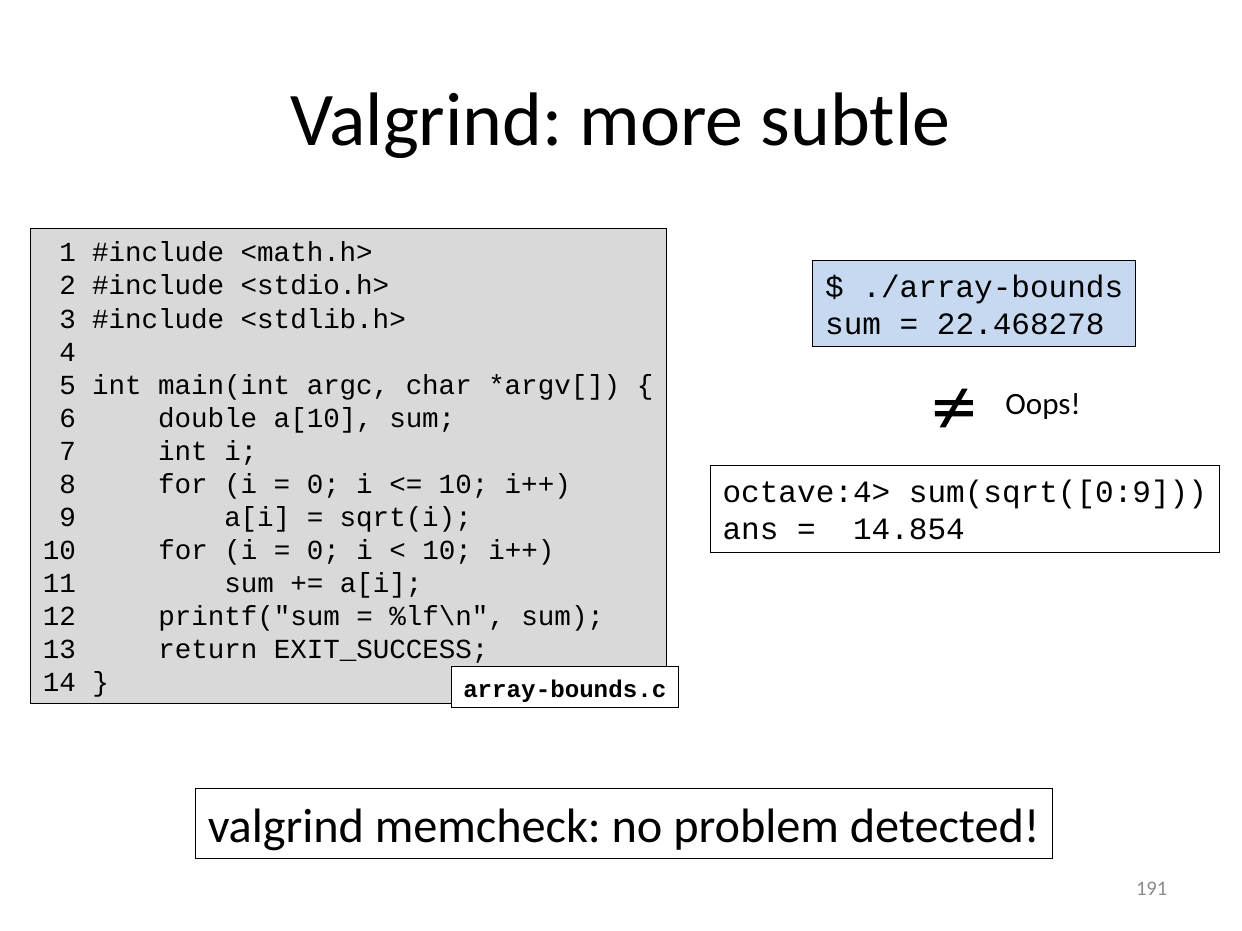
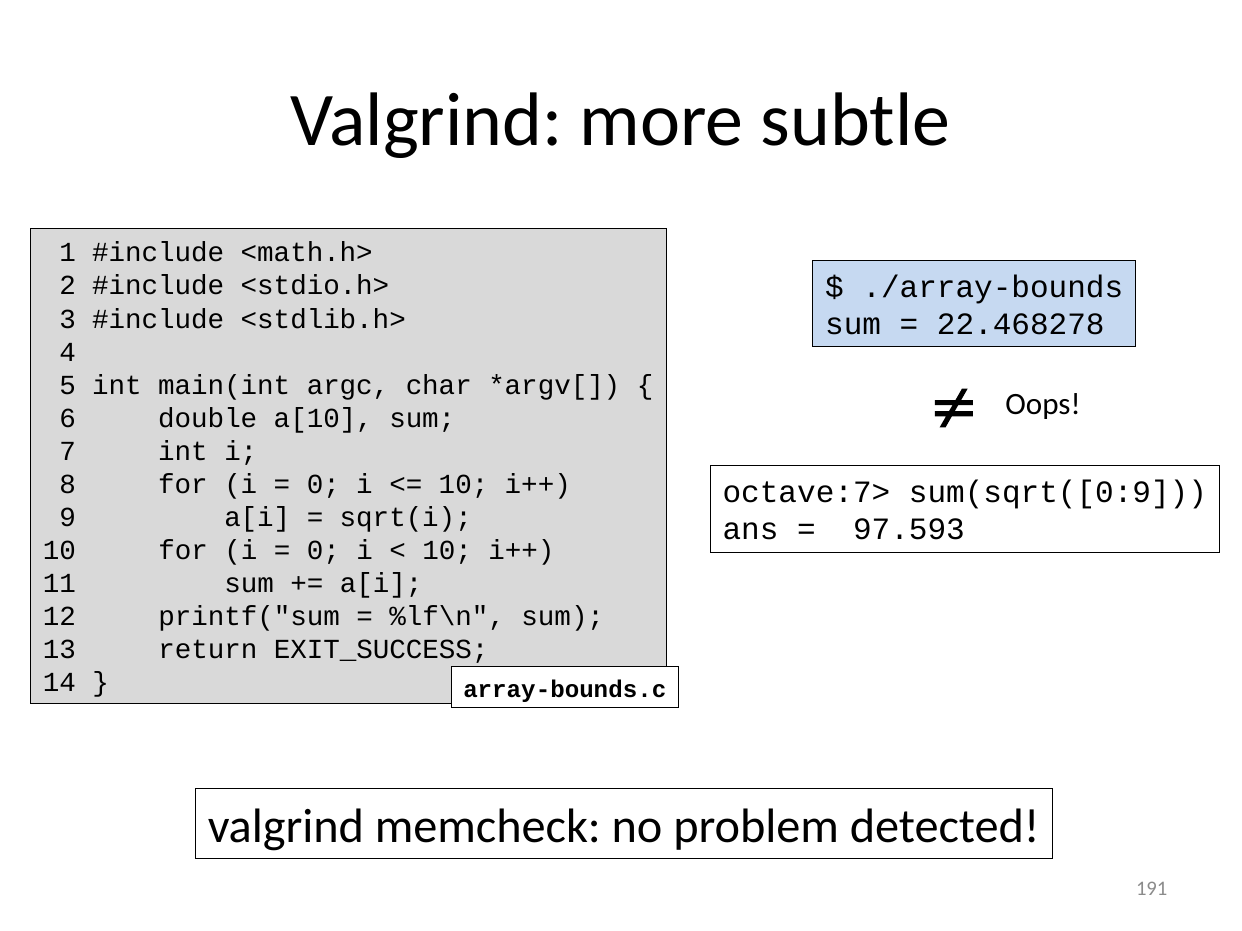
octave:4>: octave:4> -> octave:7>
14.854: 14.854 -> 97.593
